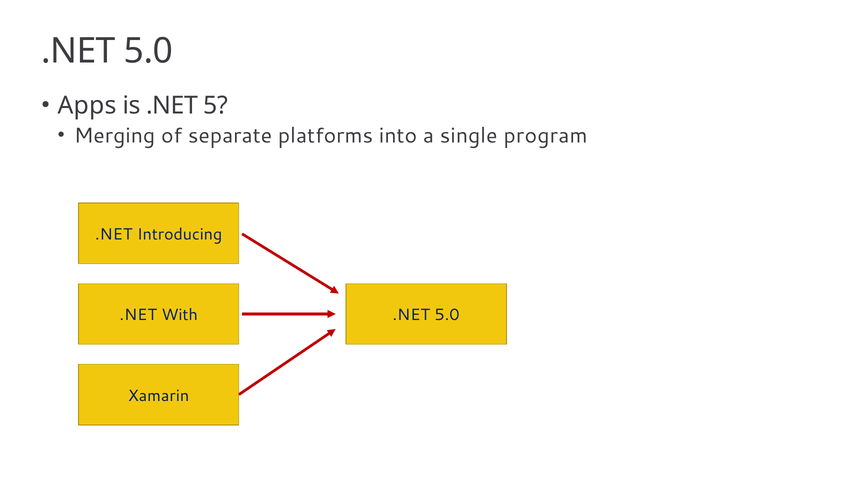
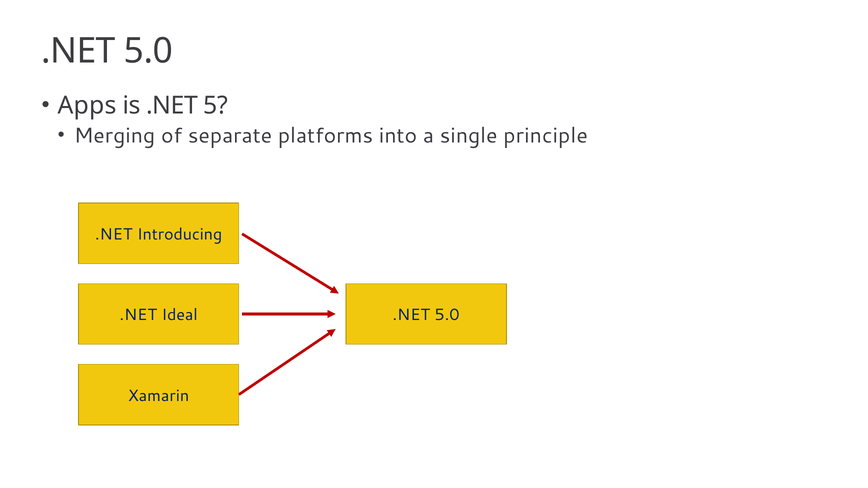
program: program -> principle
With: With -> Ideal
